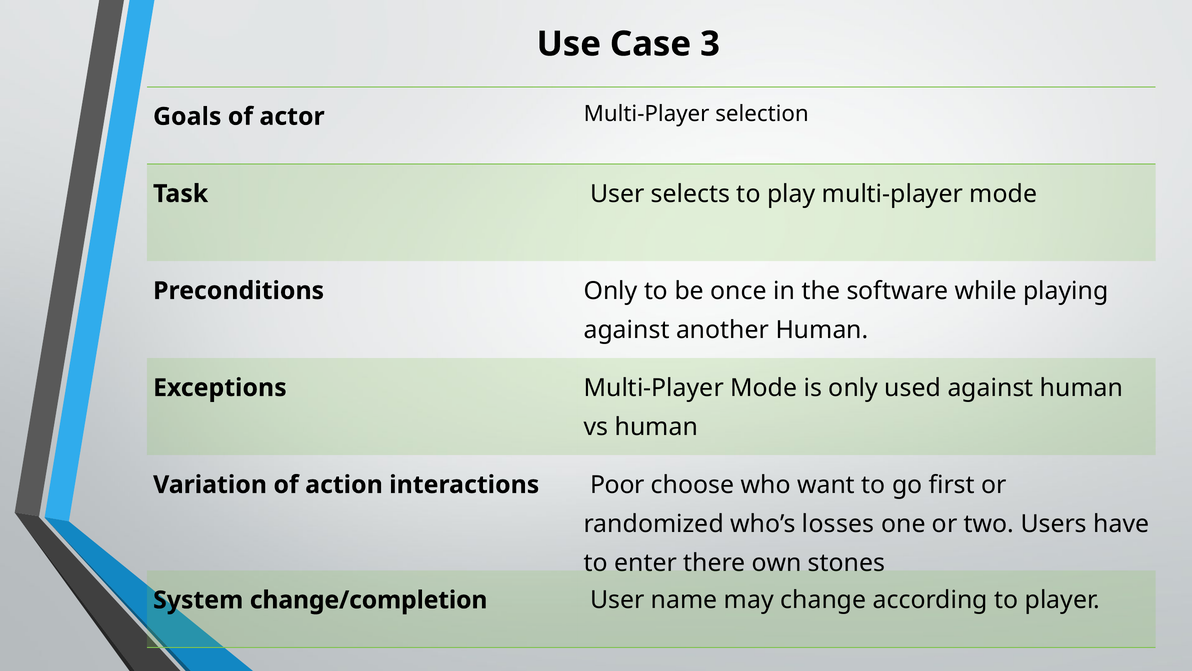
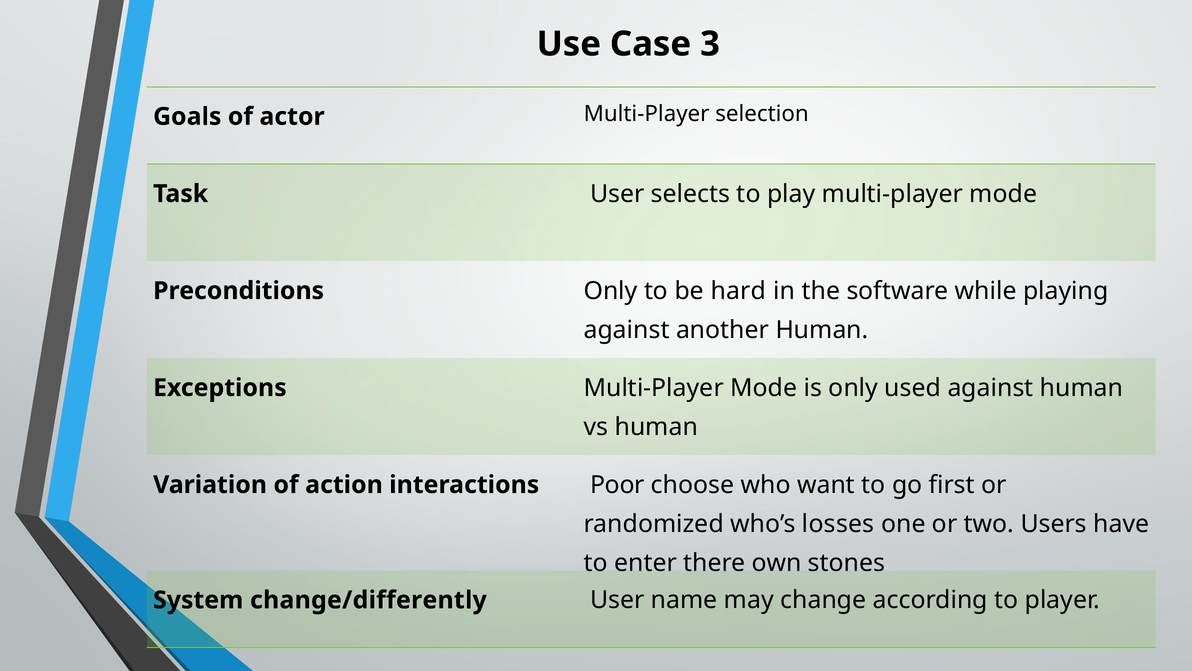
once: once -> hard
change/completion: change/completion -> change/differently
